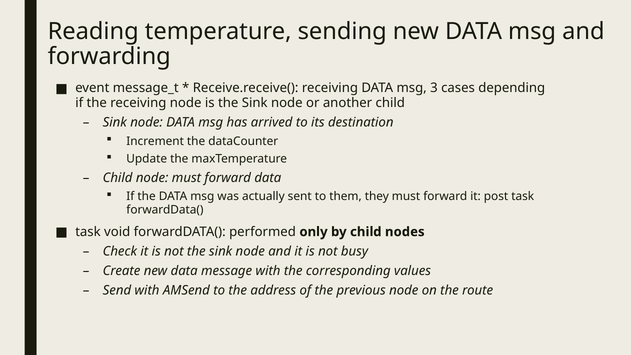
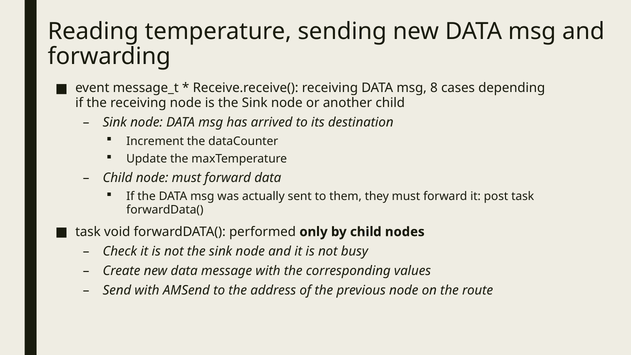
3: 3 -> 8
